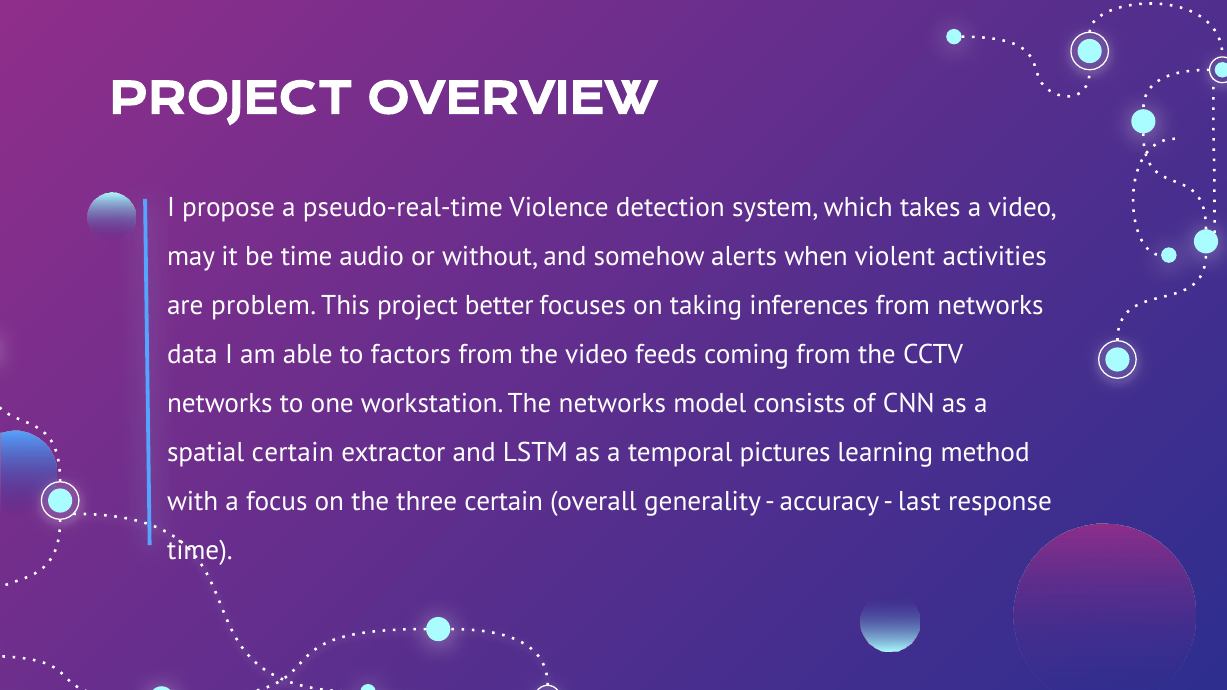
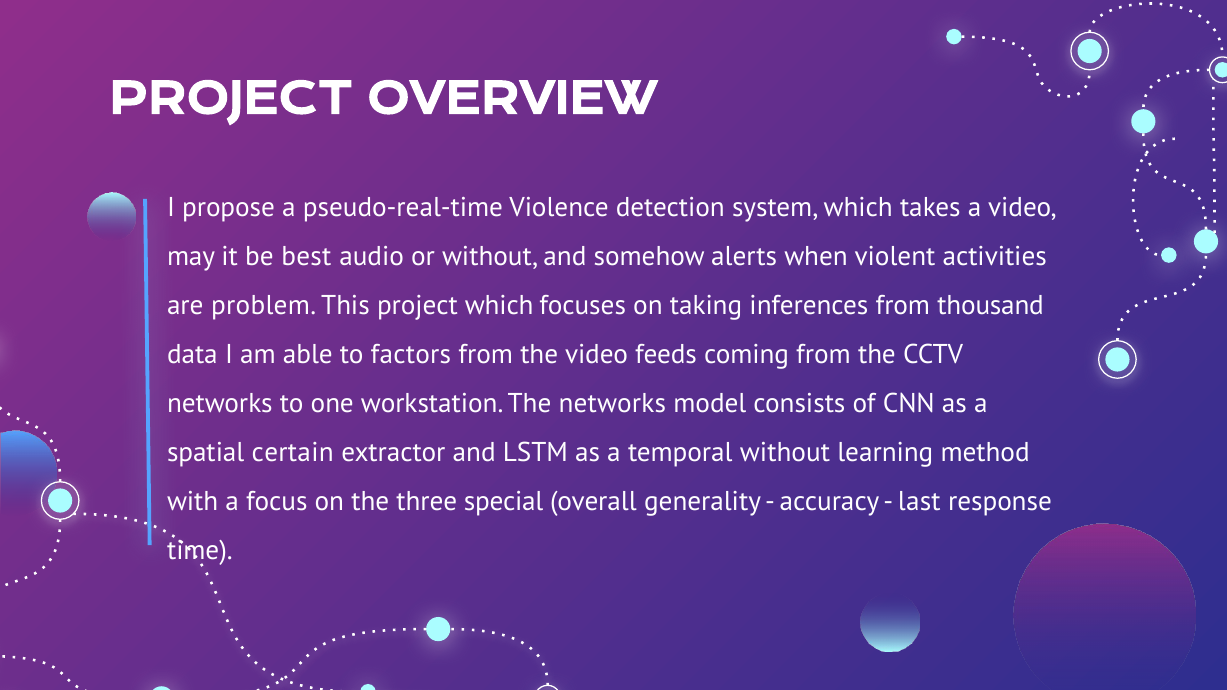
be time: time -> best
project better: better -> which
from networks: networks -> thousand
temporal pictures: pictures -> without
three certain: certain -> special
